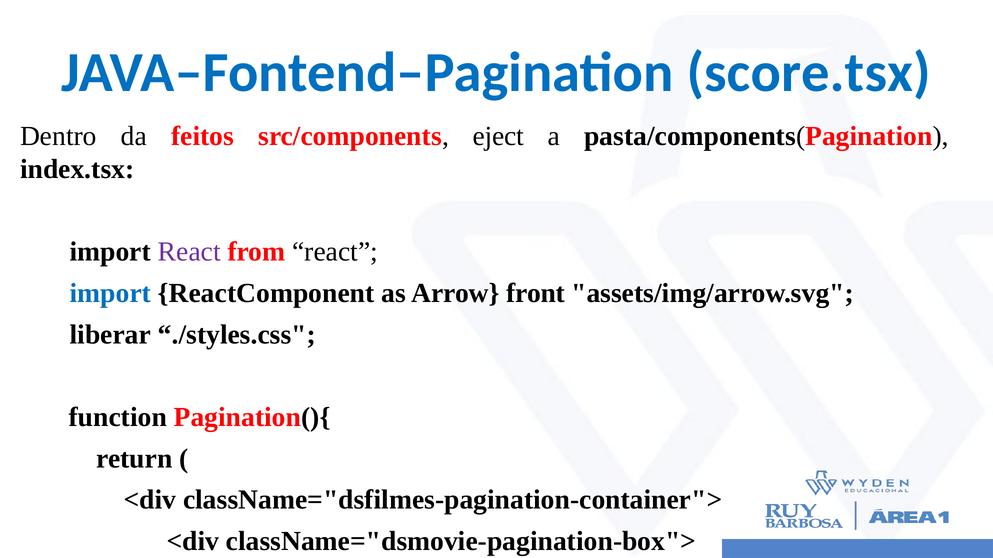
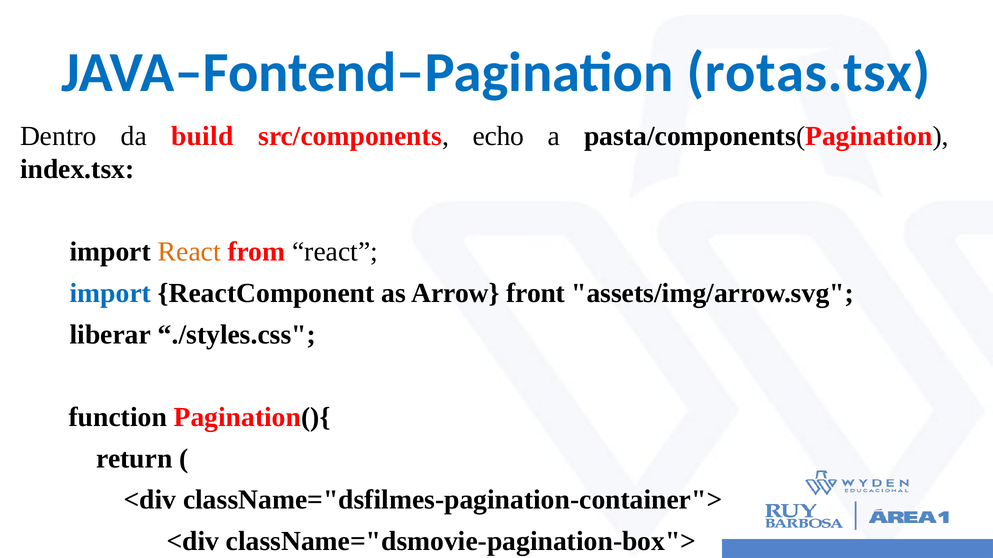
score.tsx: score.tsx -> rotas.tsx
feitos: feitos -> build
eject: eject -> echo
React at (189, 252) colour: purple -> orange
